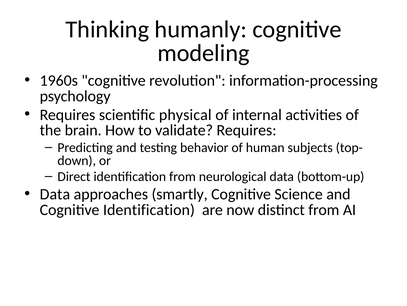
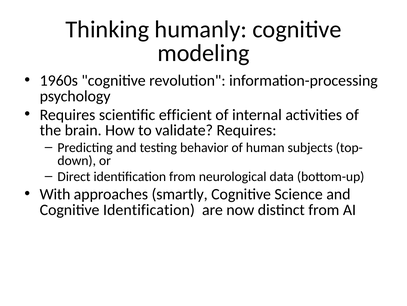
physical: physical -> efficient
Data at (55, 194): Data -> With
